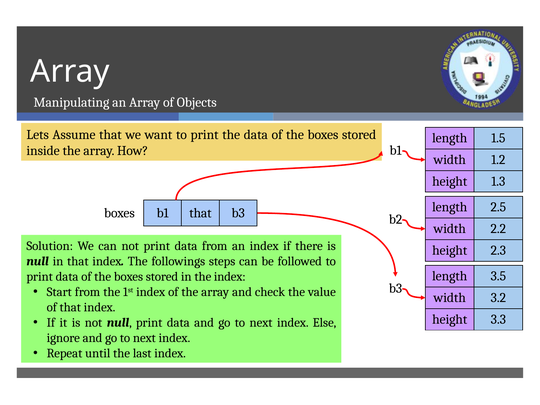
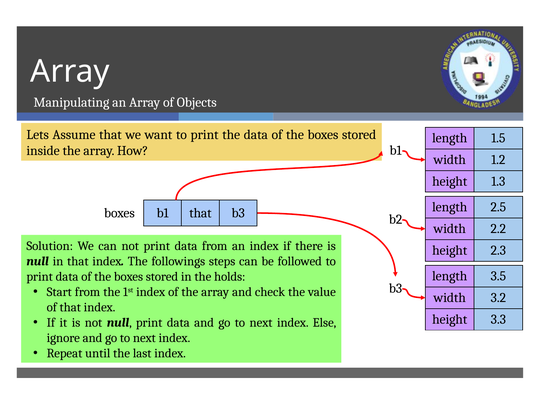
the index: index -> holds
